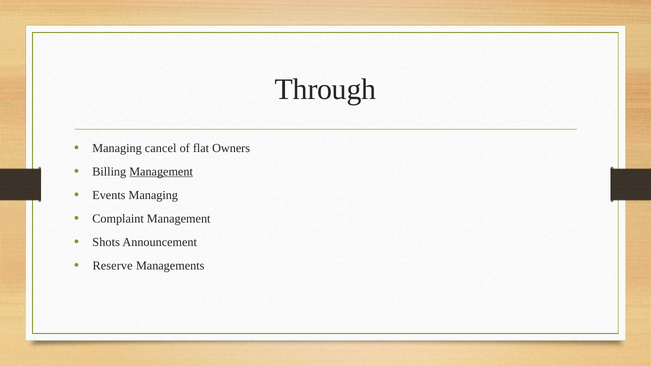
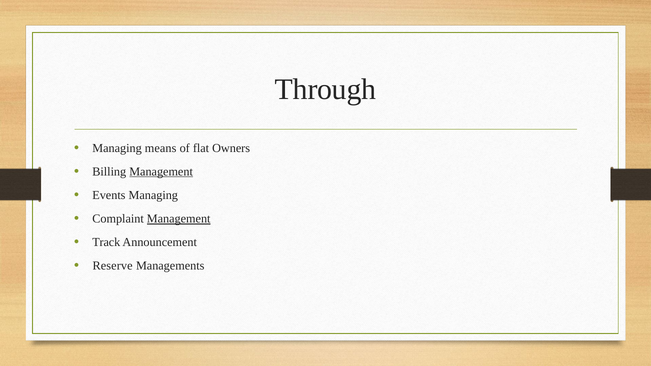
cancel: cancel -> means
Management at (179, 219) underline: none -> present
Shots: Shots -> Track
